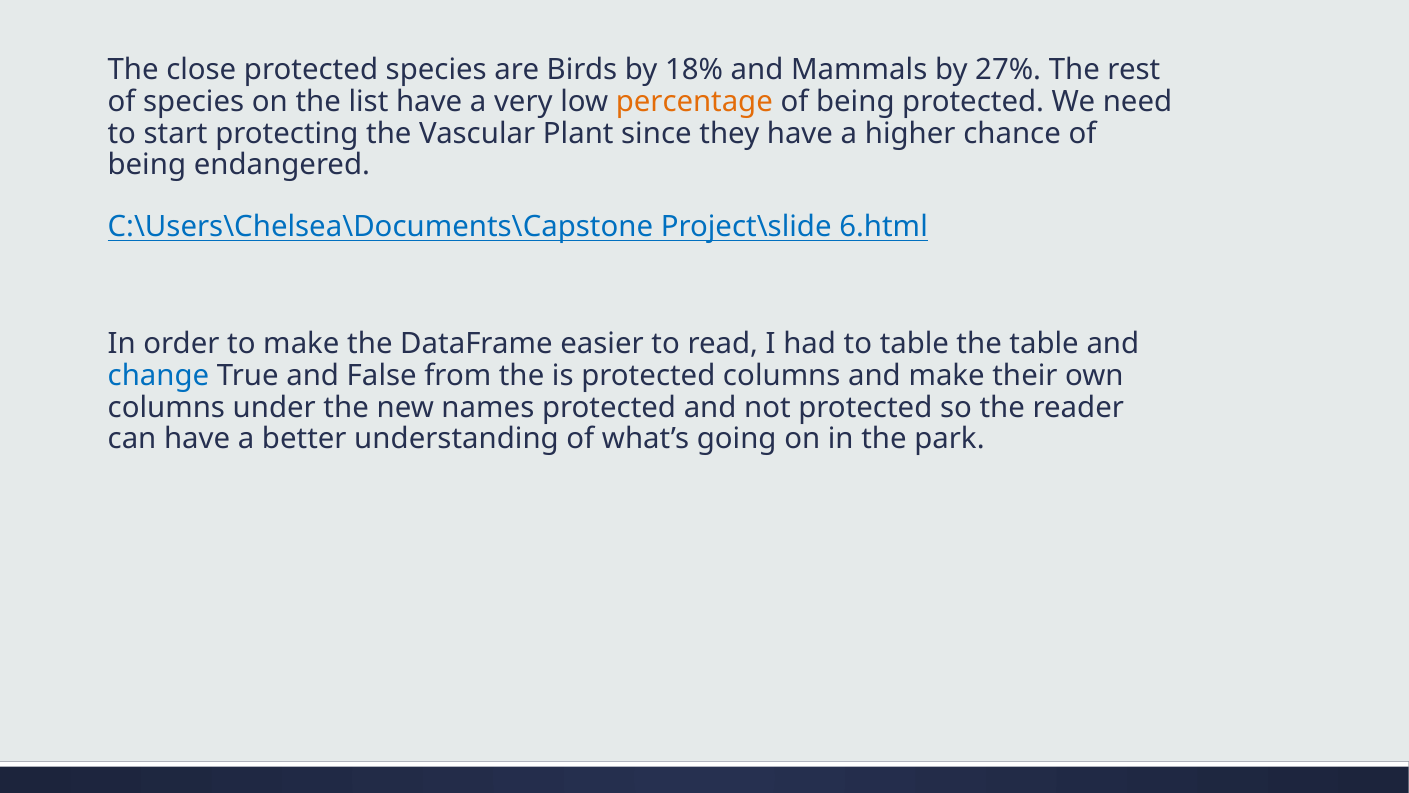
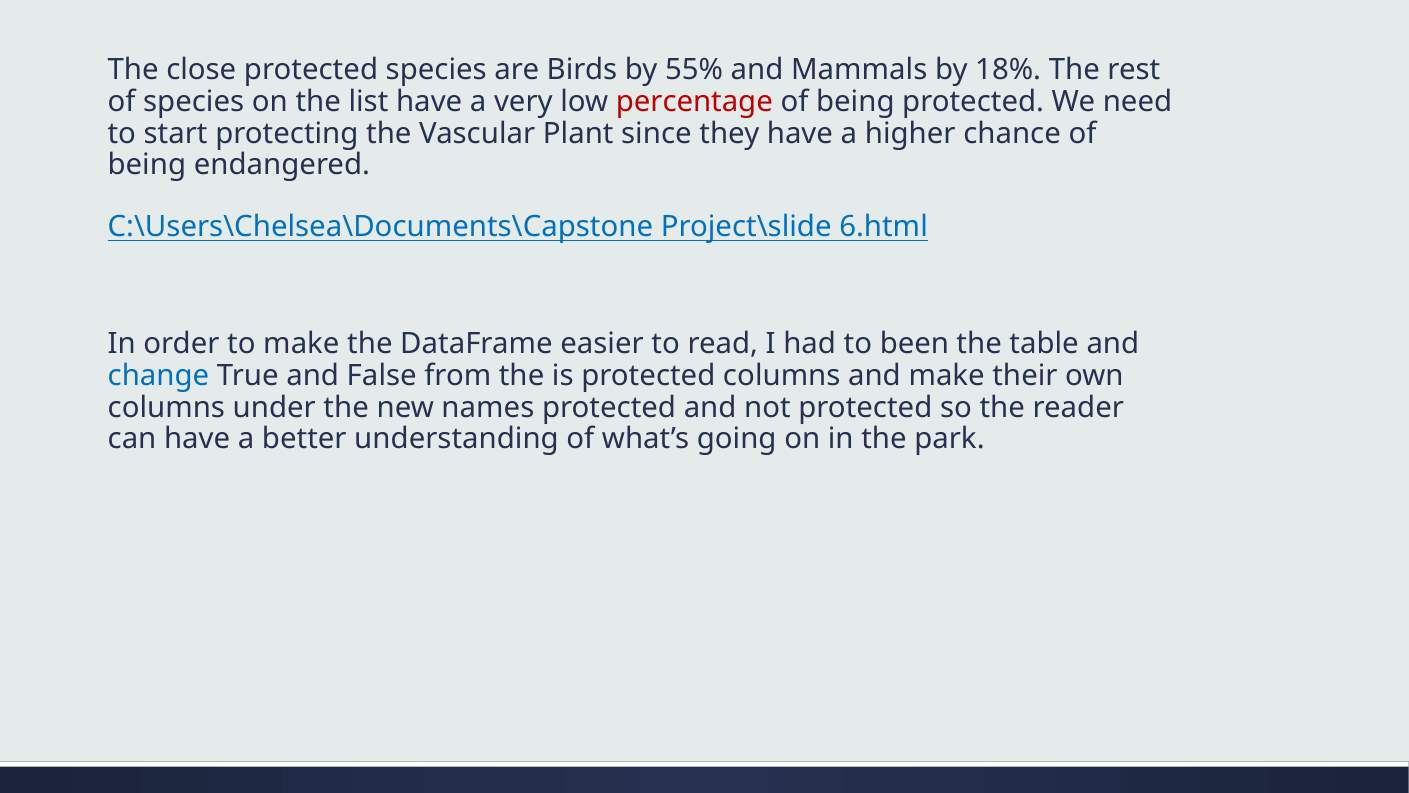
18%: 18% -> 55%
27%: 27% -> 18%
percentage colour: orange -> red
to table: table -> been
